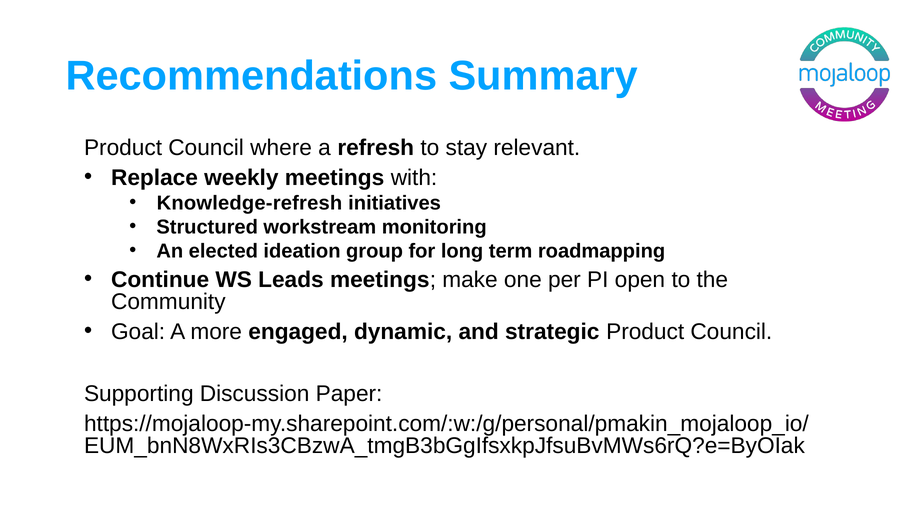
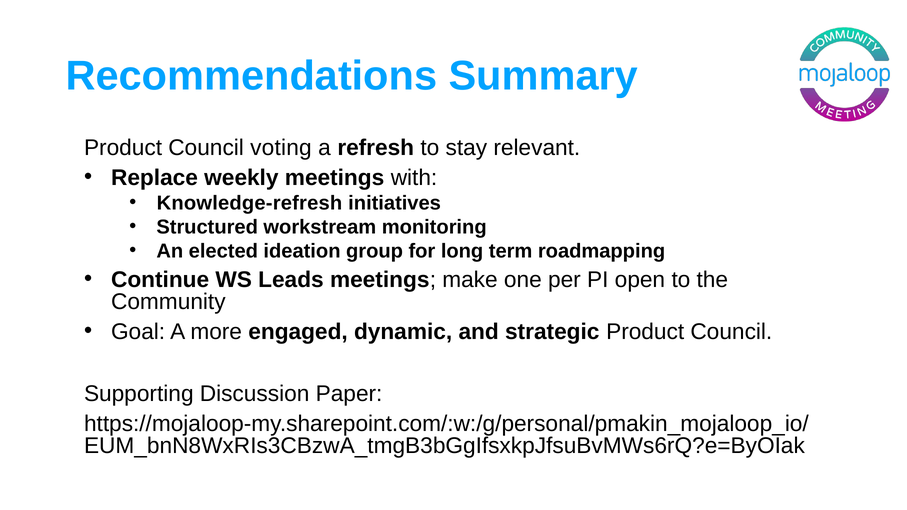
where: where -> voting
